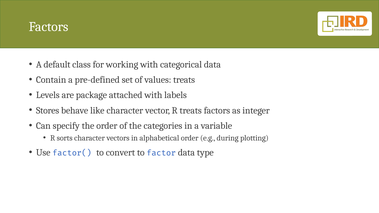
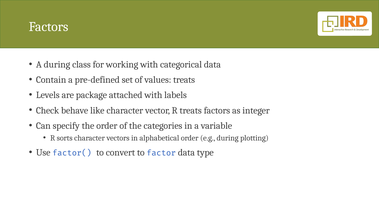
A default: default -> during
Stores: Stores -> Check
